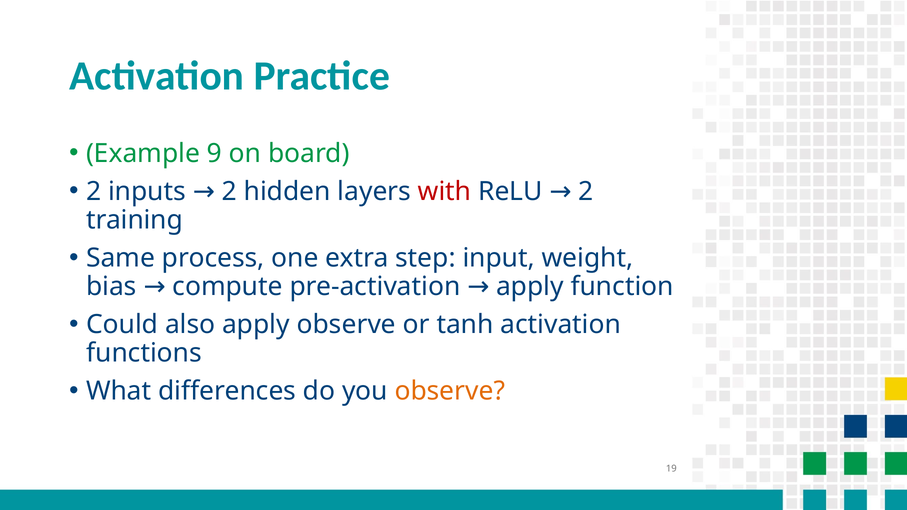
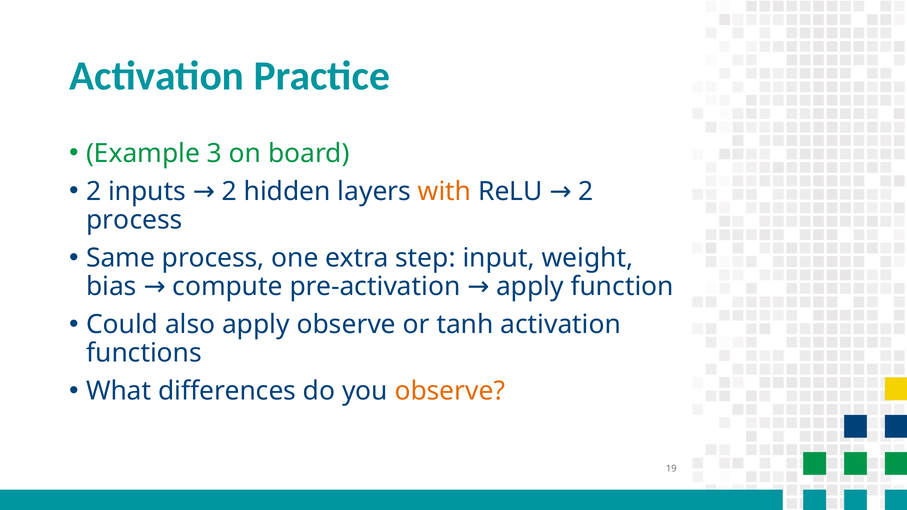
9: 9 -> 3
with colour: red -> orange
training at (135, 220): training -> process
